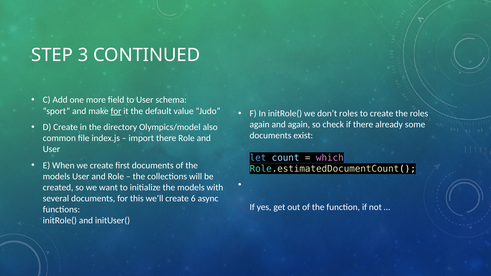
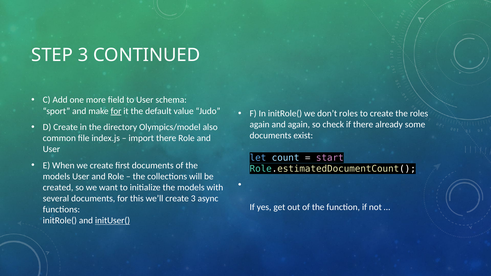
which: which -> start
create 6: 6 -> 3
initUser( underline: none -> present
